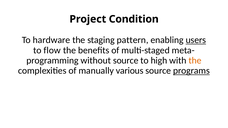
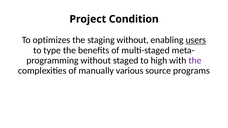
hardware: hardware -> optimizes
staging pattern: pattern -> without
flow: flow -> type
without source: source -> staged
the at (195, 61) colour: orange -> purple
programs underline: present -> none
